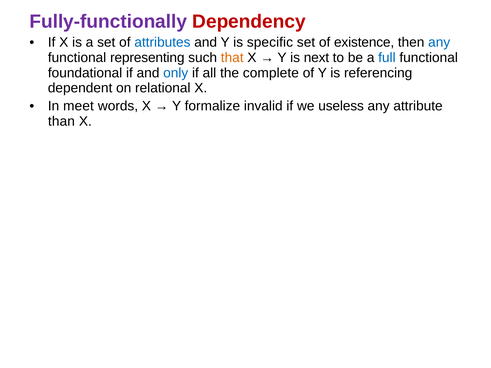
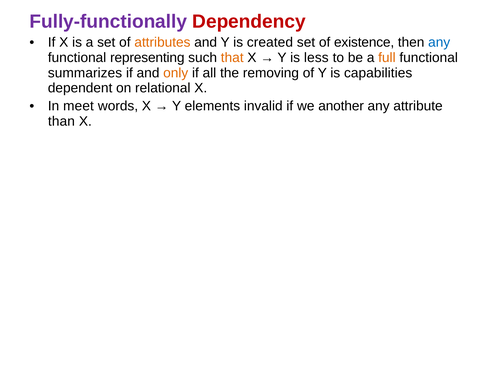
attributes colour: blue -> orange
specific: specific -> created
next: next -> less
full colour: blue -> orange
foundational: foundational -> summarizes
only colour: blue -> orange
complete: complete -> removing
referencing: referencing -> capabilities
formalize: formalize -> elements
useless: useless -> another
